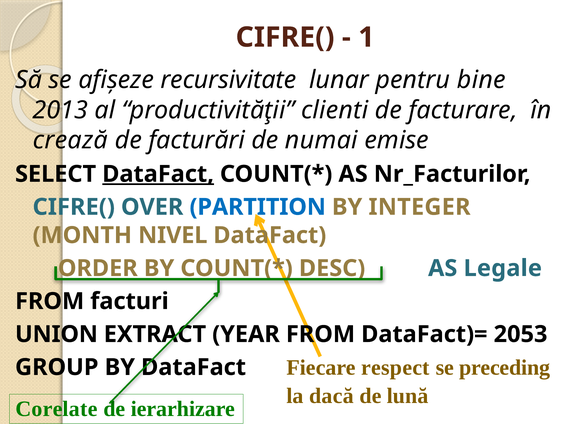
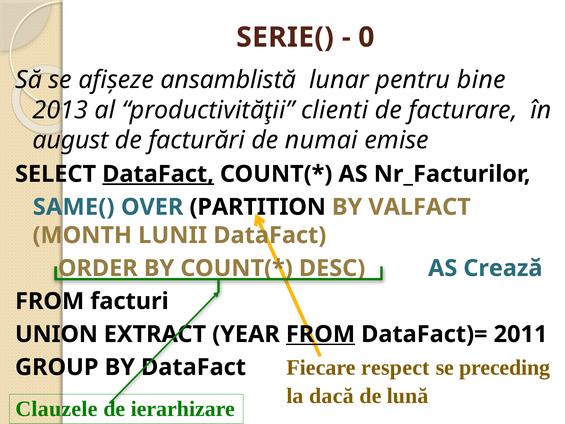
CIFRE( at (285, 37): CIFRE( -> SERIE(
1: 1 -> 0
recursivitate: recursivitate -> ansamblistă
crează: crează -> august
CIFRE( at (74, 207): CIFRE( -> SAME(
PARTITION colour: blue -> black
INTEGER: INTEGER -> VALFACT
NIVEL: NIVEL -> LUNII
Legale: Legale -> Crează
FROM at (320, 334) underline: none -> present
2053: 2053 -> 2011
Corelate: Corelate -> Clauzele
